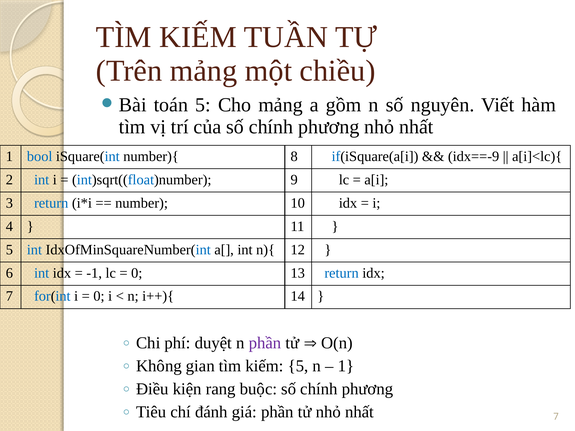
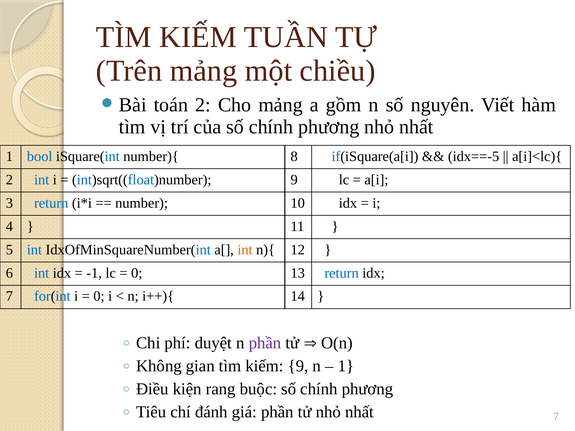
toán 5: 5 -> 2
idx==-9: idx==-9 -> idx==-5
int at (245, 250) colour: black -> orange
kiếm 5: 5 -> 9
